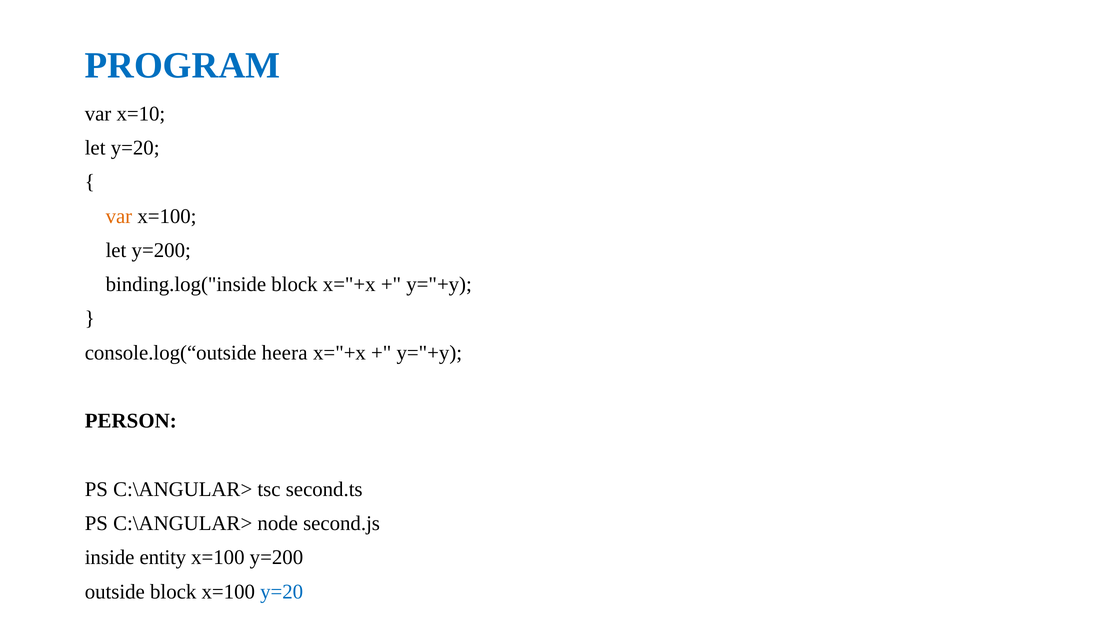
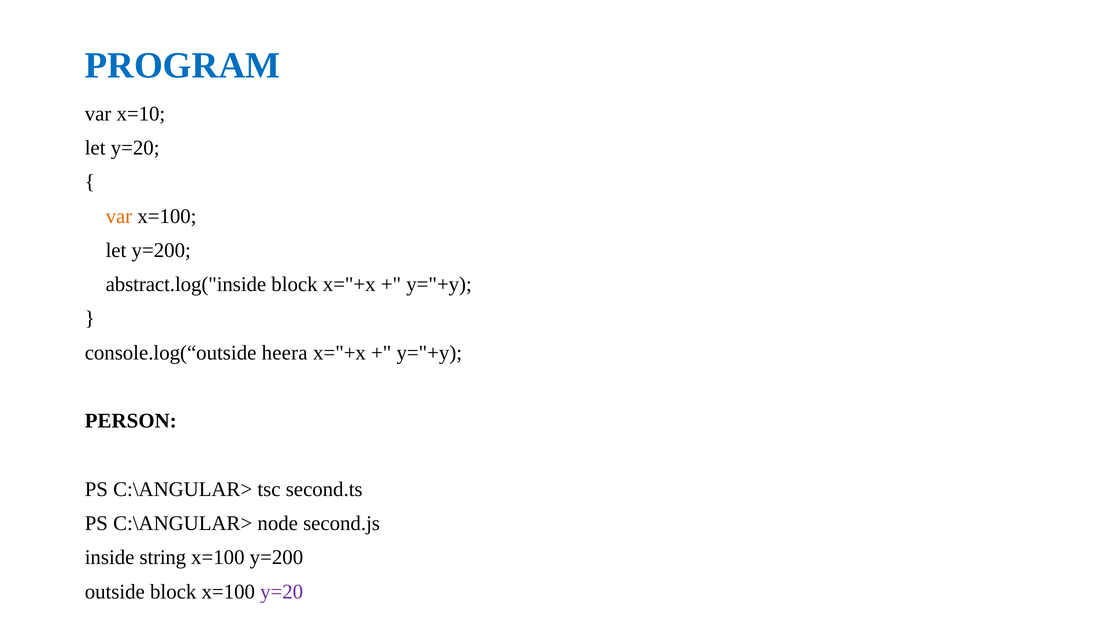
binding.log("inside: binding.log("inside -> abstract.log("inside
entity: entity -> string
y=20 at (282, 591) colour: blue -> purple
